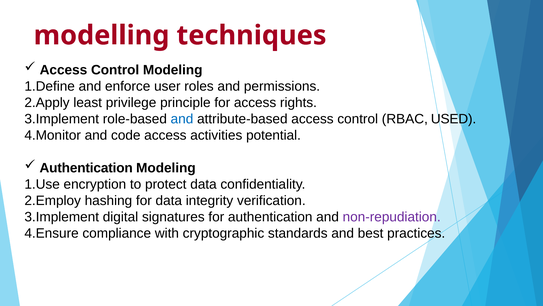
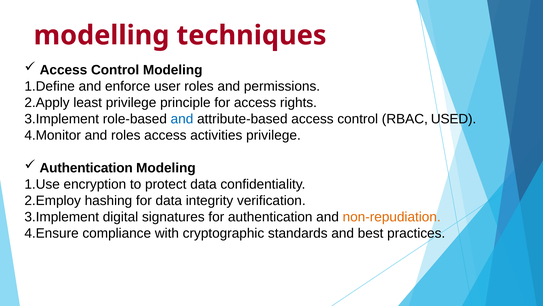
and code: code -> roles
activities potential: potential -> privilege
non-repudiation colour: purple -> orange
